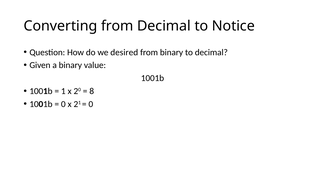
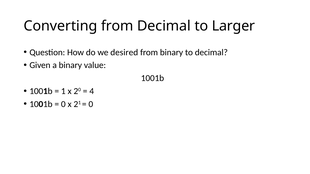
Notice: Notice -> Larger
8: 8 -> 4
